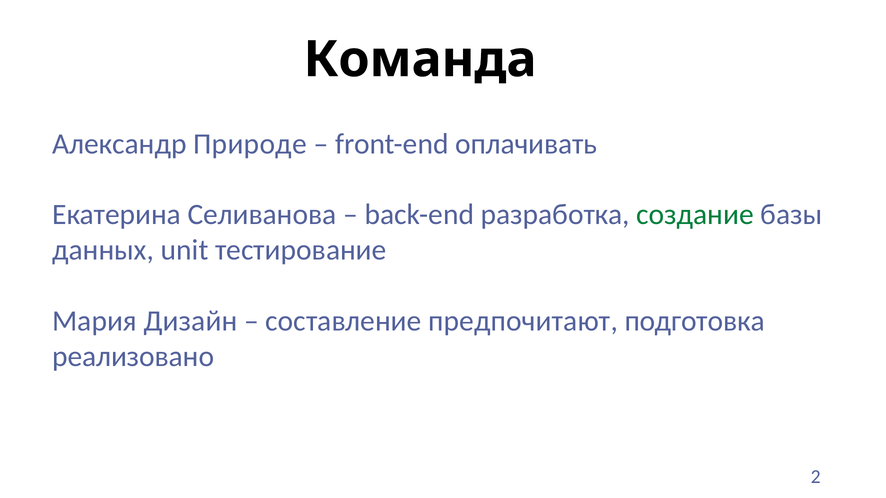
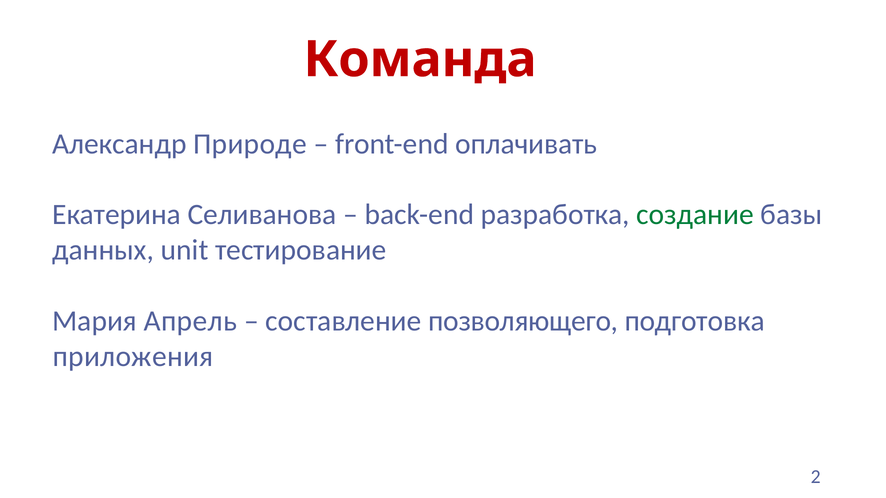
Команда colour: black -> red
Дизайн: Дизайн -> Апрель
предпочитают: предпочитают -> позволяющего
реализовано: реализовано -> приложения
